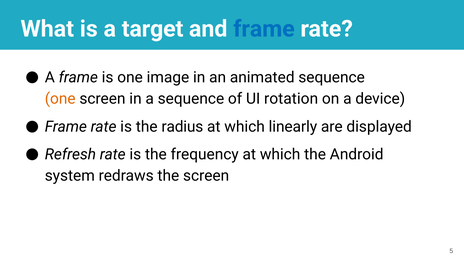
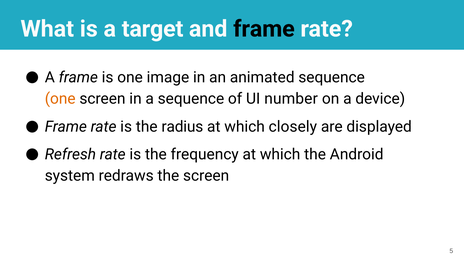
frame at (264, 29) colour: blue -> black
rotation: rotation -> number
linearly: linearly -> closely
